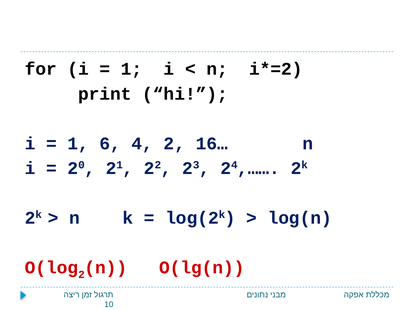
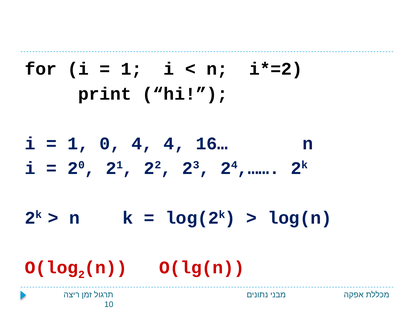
6: 6 -> 0
4 2: 2 -> 4
